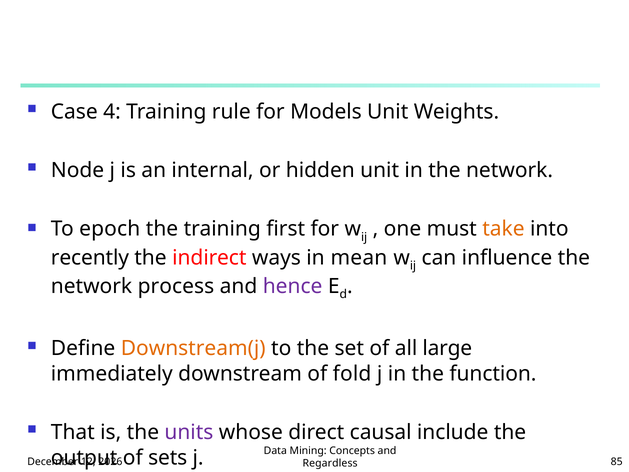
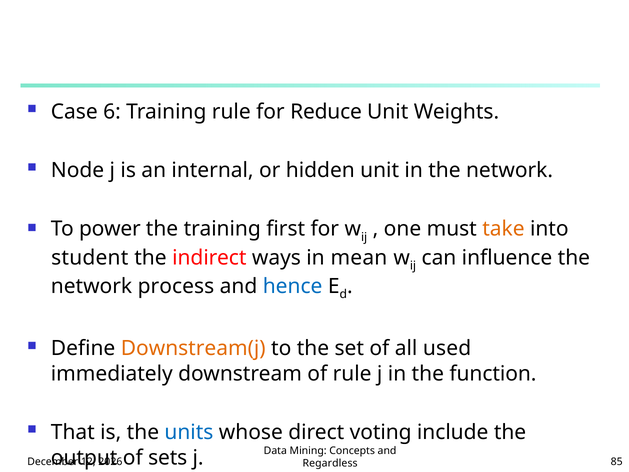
4: 4 -> 6
Models: Models -> Reduce
epoch: epoch -> power
recently: recently -> student
hence colour: purple -> blue
large: large -> used
of fold: fold -> rule
units colour: purple -> blue
causal: causal -> voting
